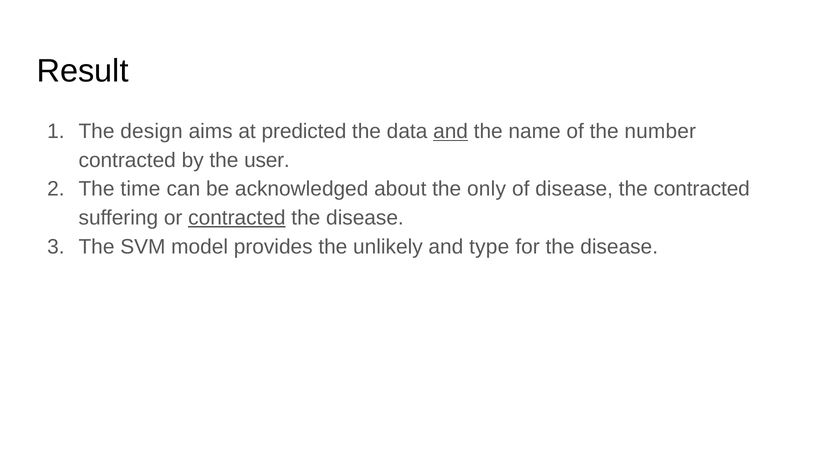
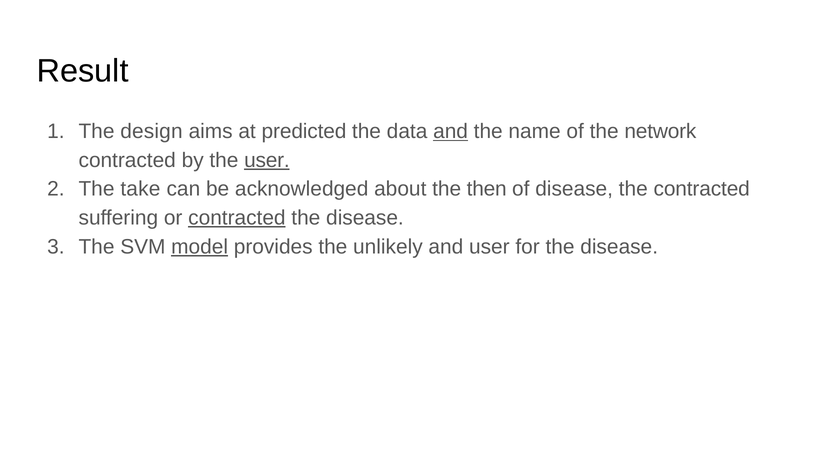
number: number -> network
user at (267, 160) underline: none -> present
time: time -> take
only: only -> then
model underline: none -> present
and type: type -> user
